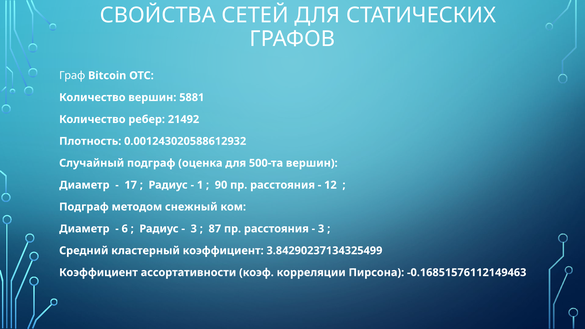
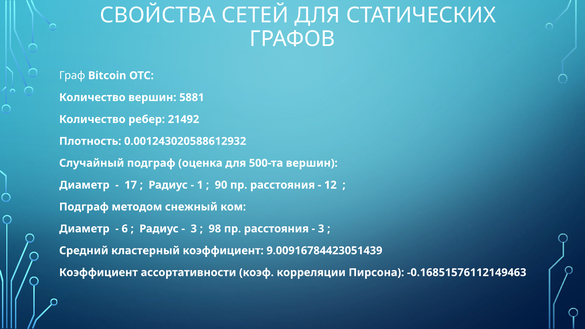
87: 87 -> 98
3.84290237134325499: 3.84290237134325499 -> 9.00916784423051439
